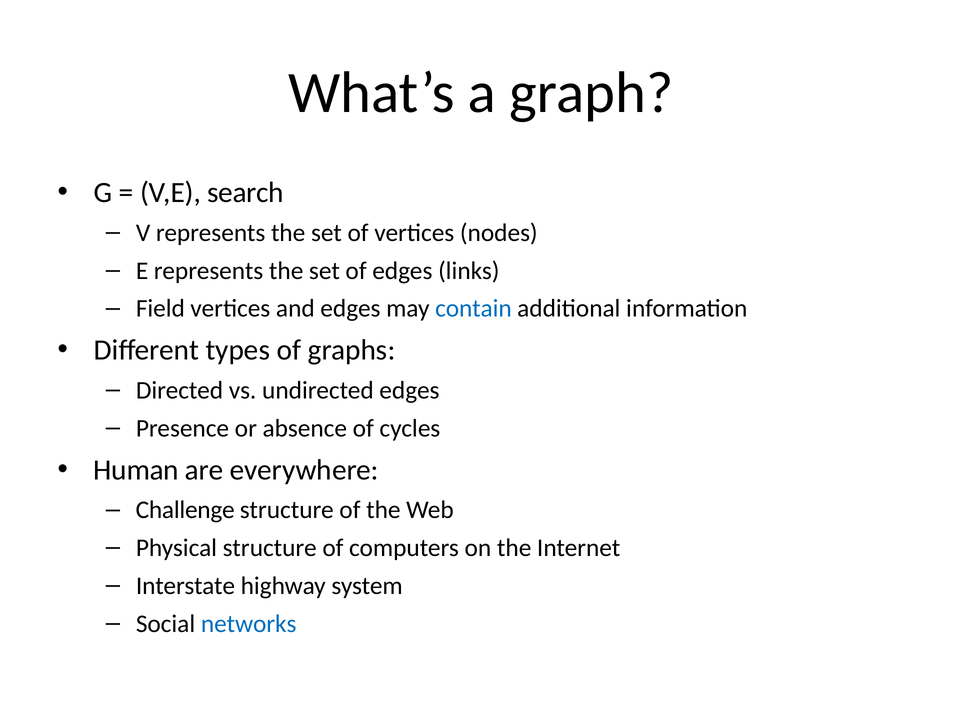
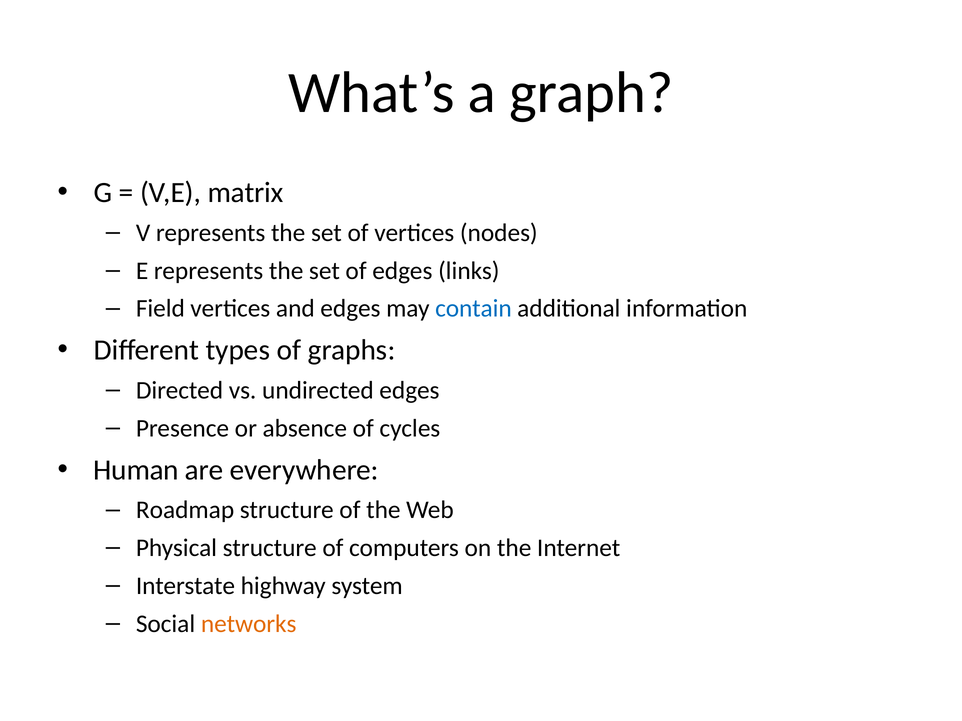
search: search -> matrix
Challenge: Challenge -> Roadmap
networks colour: blue -> orange
